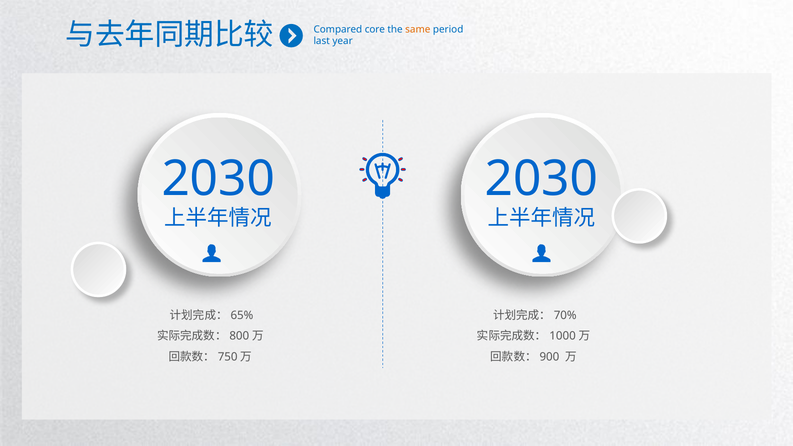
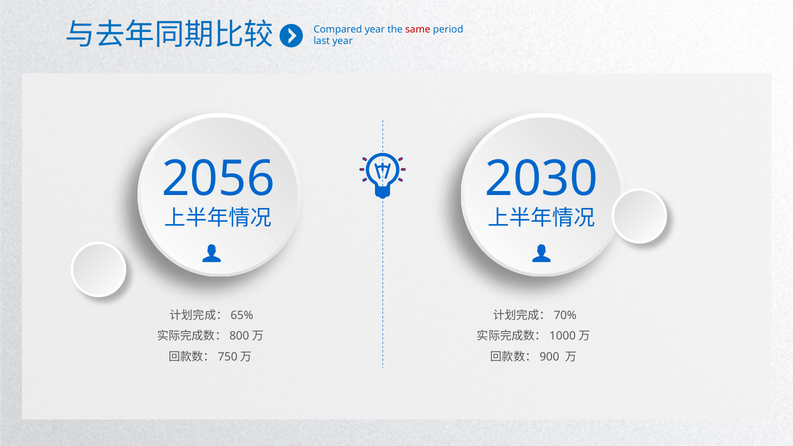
Compared core: core -> year
same colour: orange -> red
2030 at (218, 179): 2030 -> 2056
